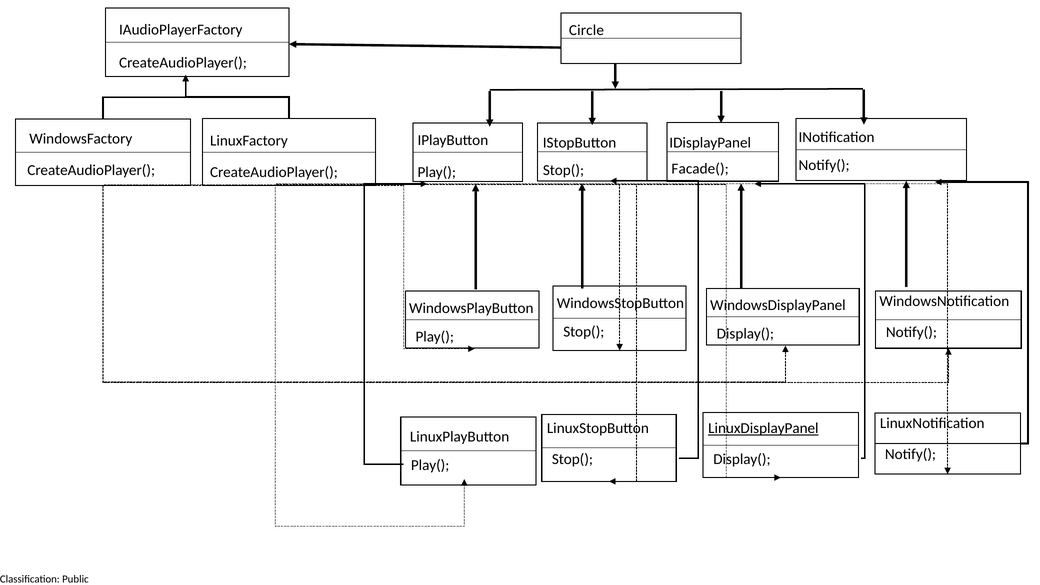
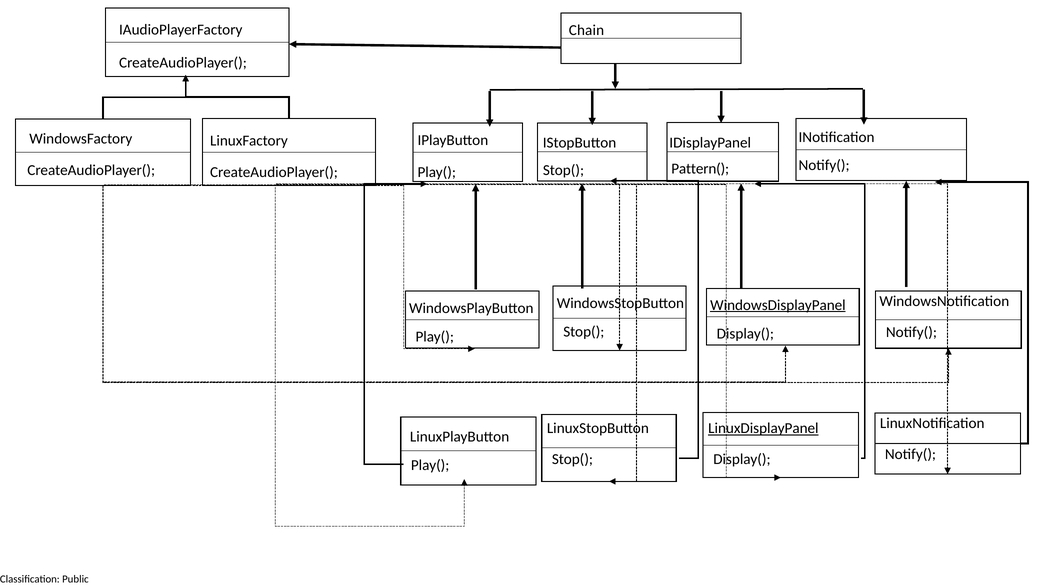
Circle: Circle -> Chain
Facade(: Facade( -> Pattern(
WindowsDisplayPanel underline: none -> present
